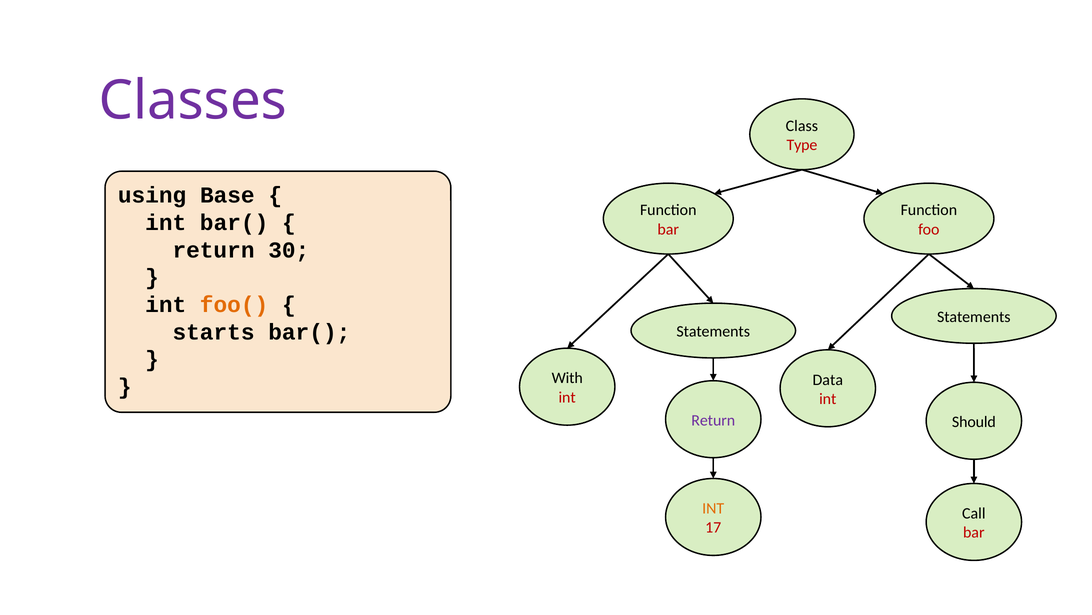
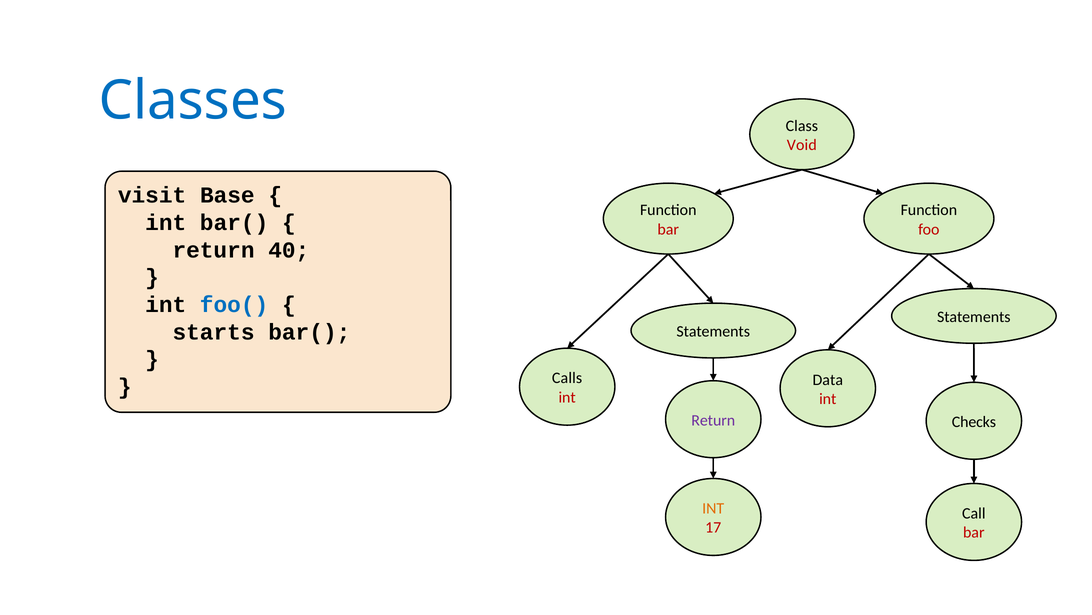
Classes colour: purple -> blue
Type: Type -> Void
using: using -> visit
30: 30 -> 40
foo( colour: orange -> blue
With: With -> Calls
Should: Should -> Checks
